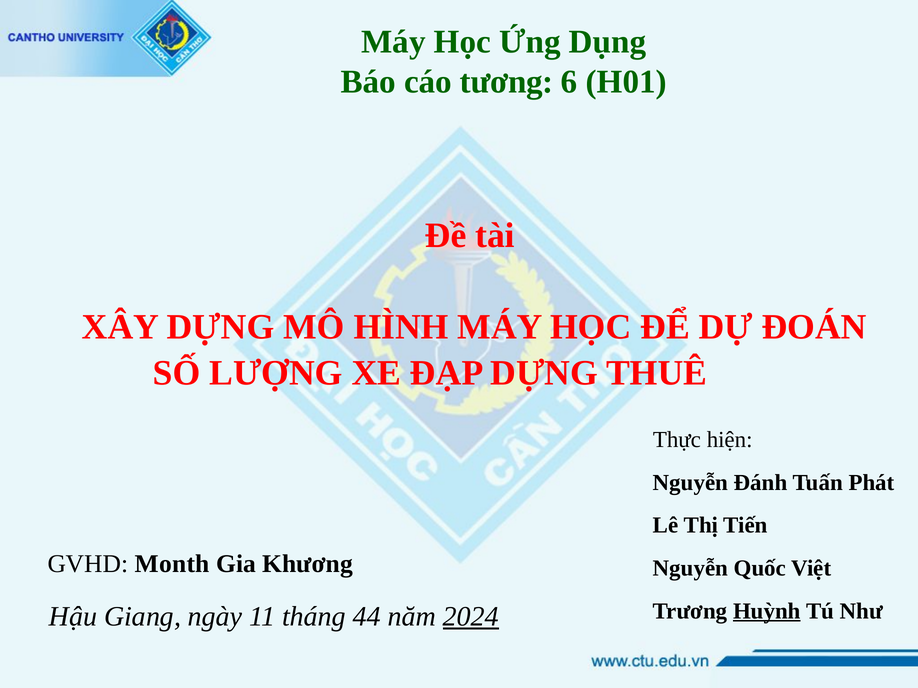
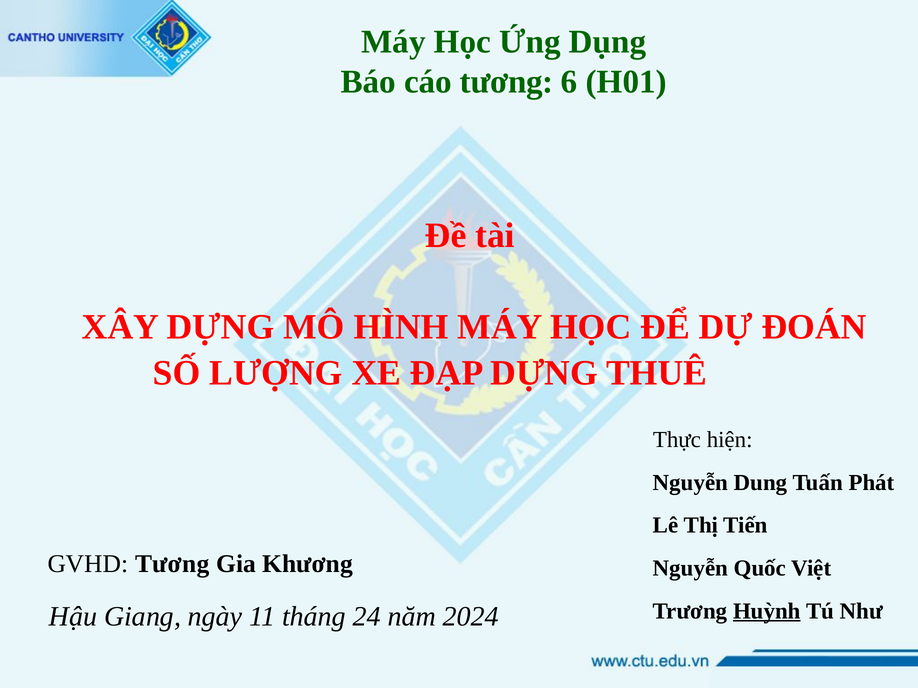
Đánh: Đánh -> Dung
GVHD Month: Month -> Tương
44: 44 -> 24
2024 underline: present -> none
